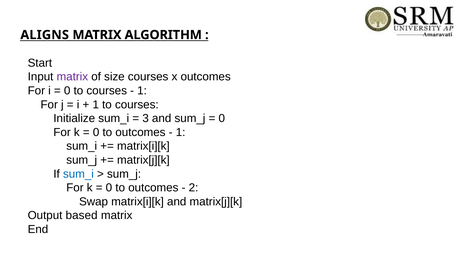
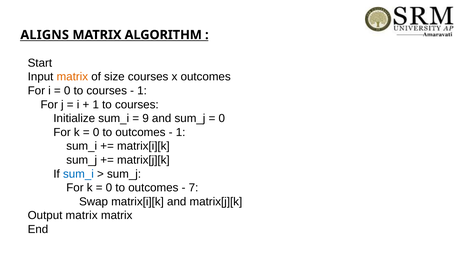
matrix at (72, 77) colour: purple -> orange
3: 3 -> 9
2: 2 -> 7
Output based: based -> matrix
